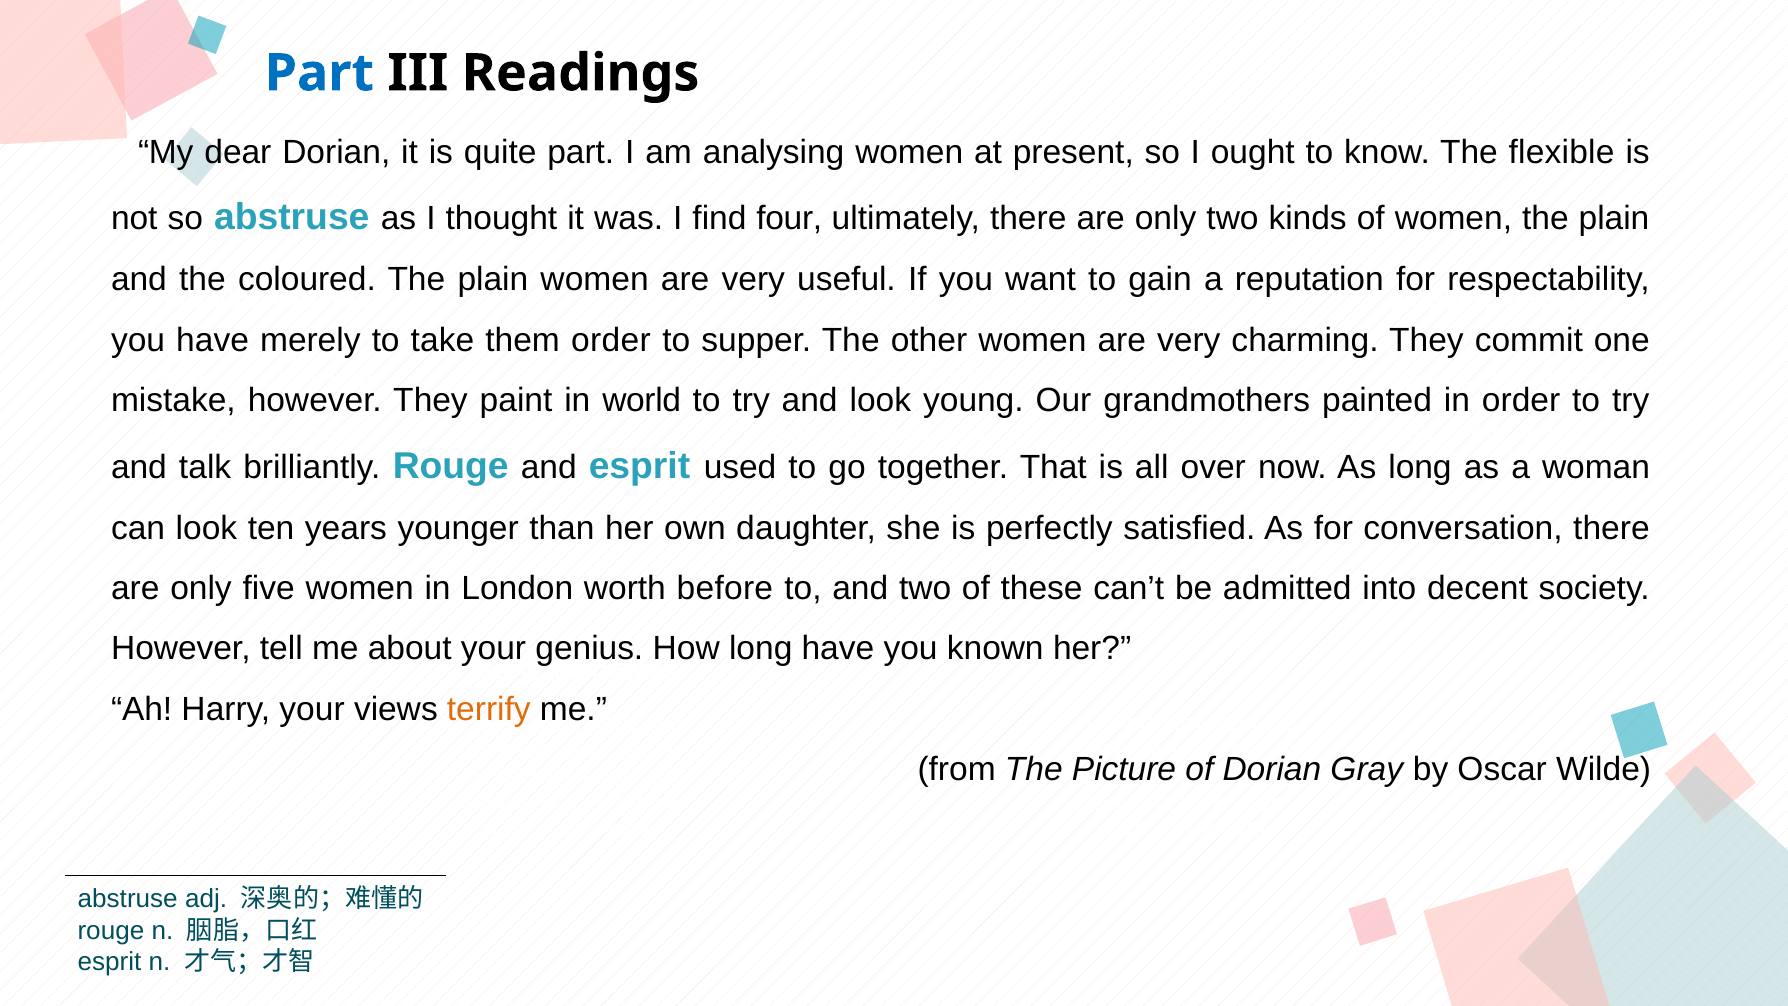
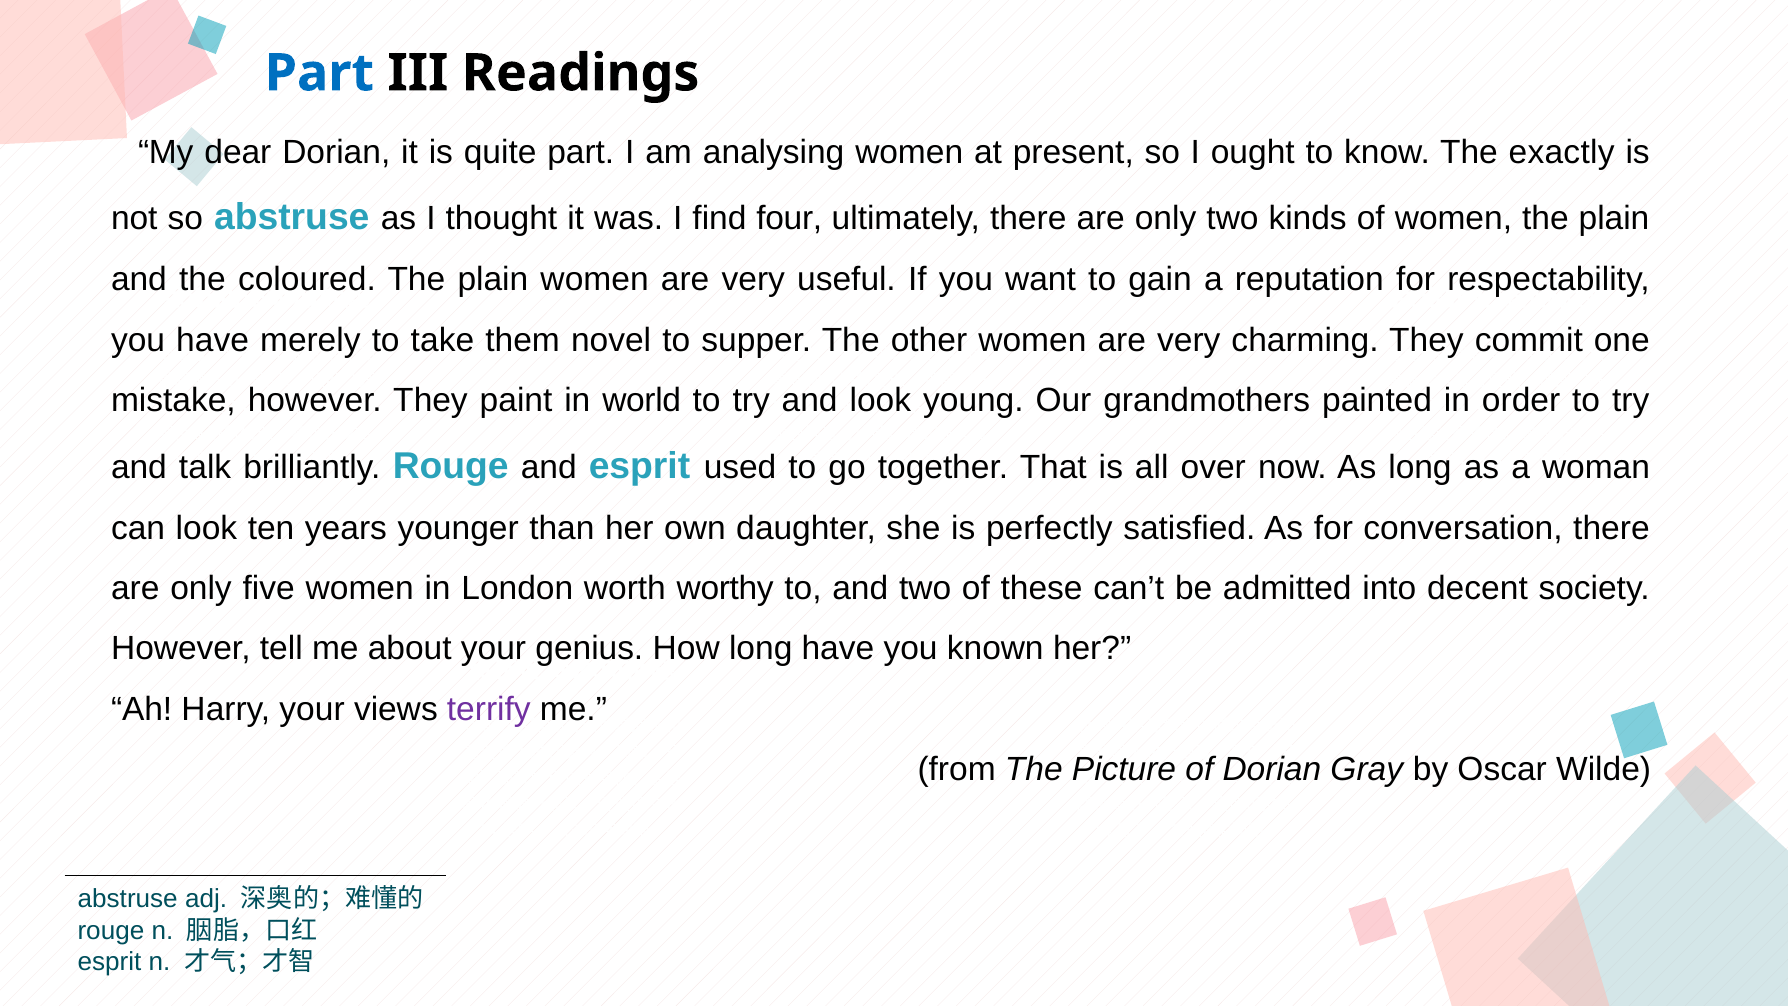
flexible: flexible -> exactly
them order: order -> novel
before: before -> worthy
terrify colour: orange -> purple
